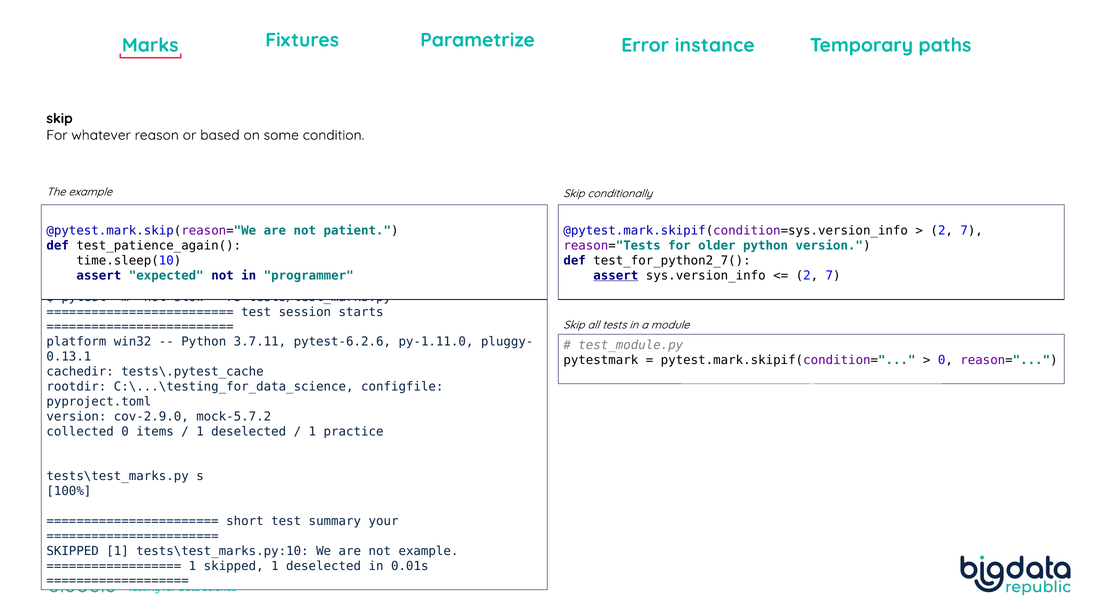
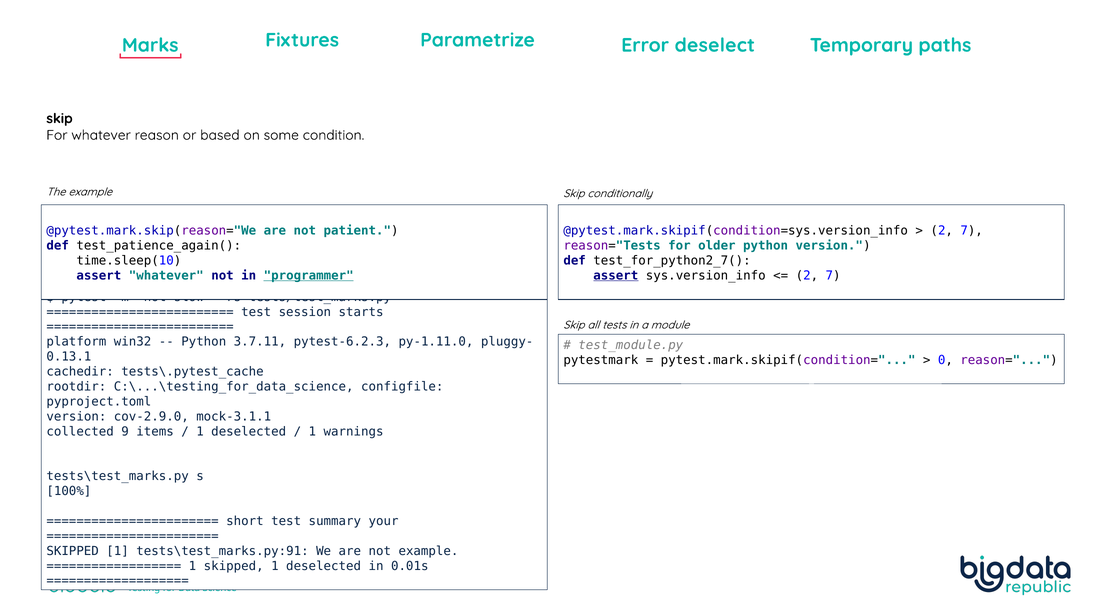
instance: instance -> deselect
assert expected: expected -> whatever
programmer underline: none -> present
pytest-6.2.6: pytest-6.2.6 -> pytest-6.2.3
mock-5.7.2: mock-5.7.2 -> mock-3.1.1
collected 0: 0 -> 9
practice: practice -> warnings
tests\test_marks.py:10: tests\test_marks.py:10 -> tests\test_marks.py:91
